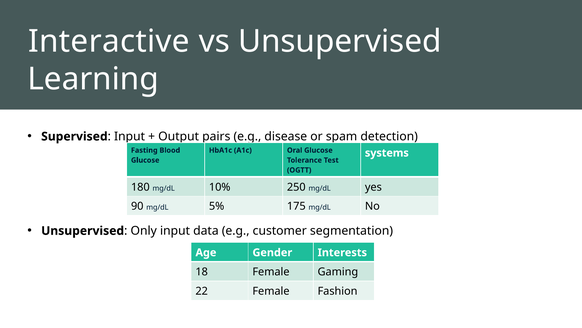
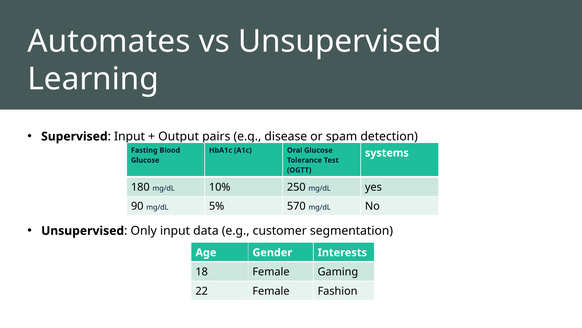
Interactive: Interactive -> Automates
175: 175 -> 570
